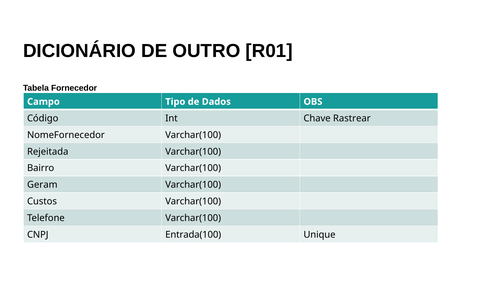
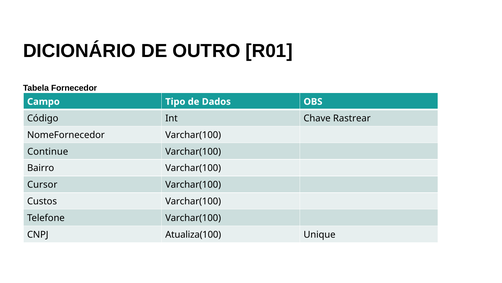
Rejeitada: Rejeitada -> Continue
Geram: Geram -> Cursor
Entrada(100: Entrada(100 -> Atualiza(100
